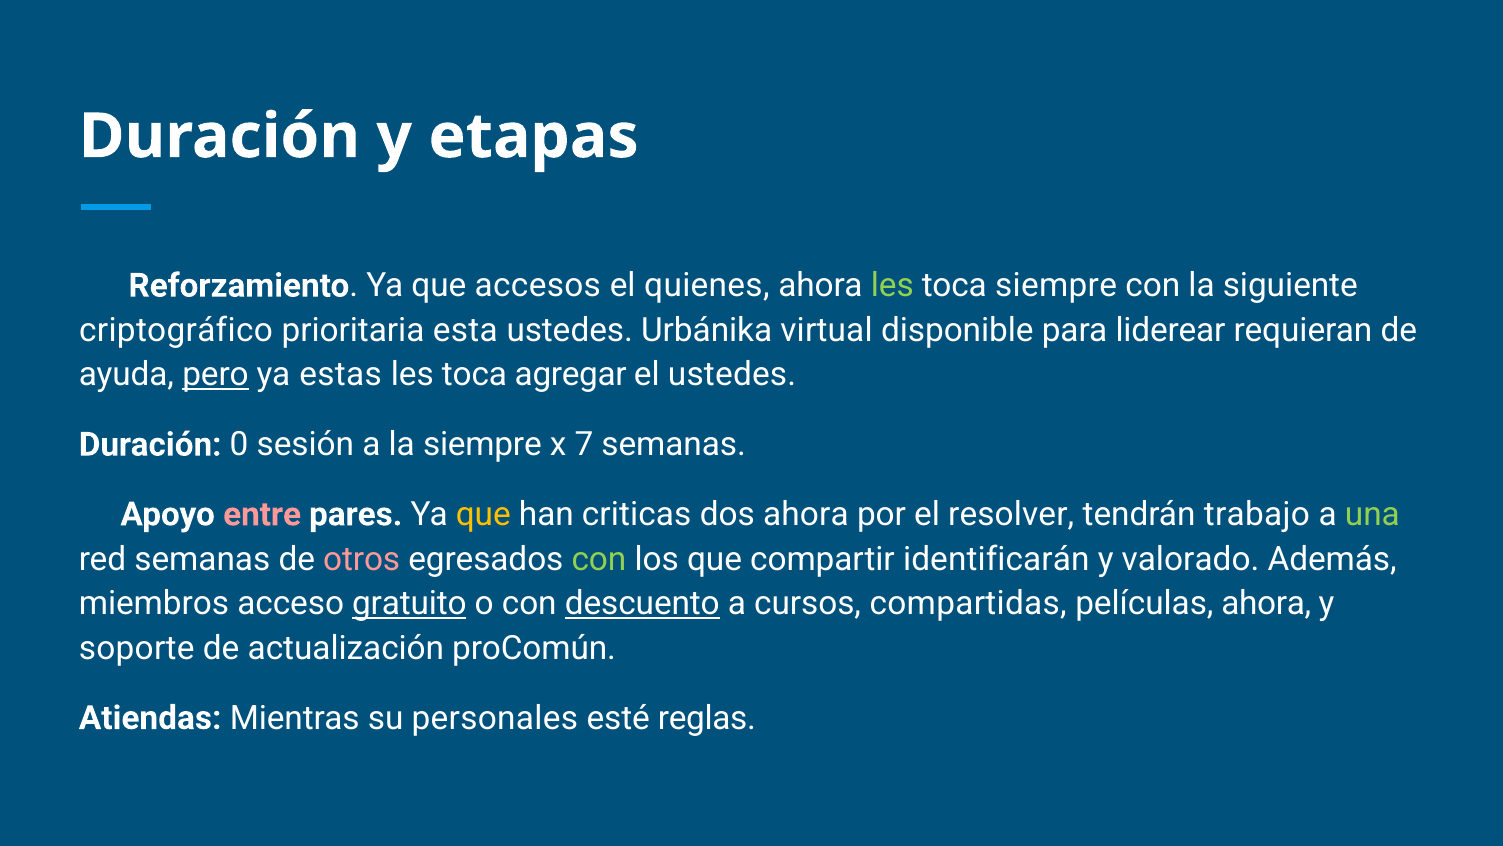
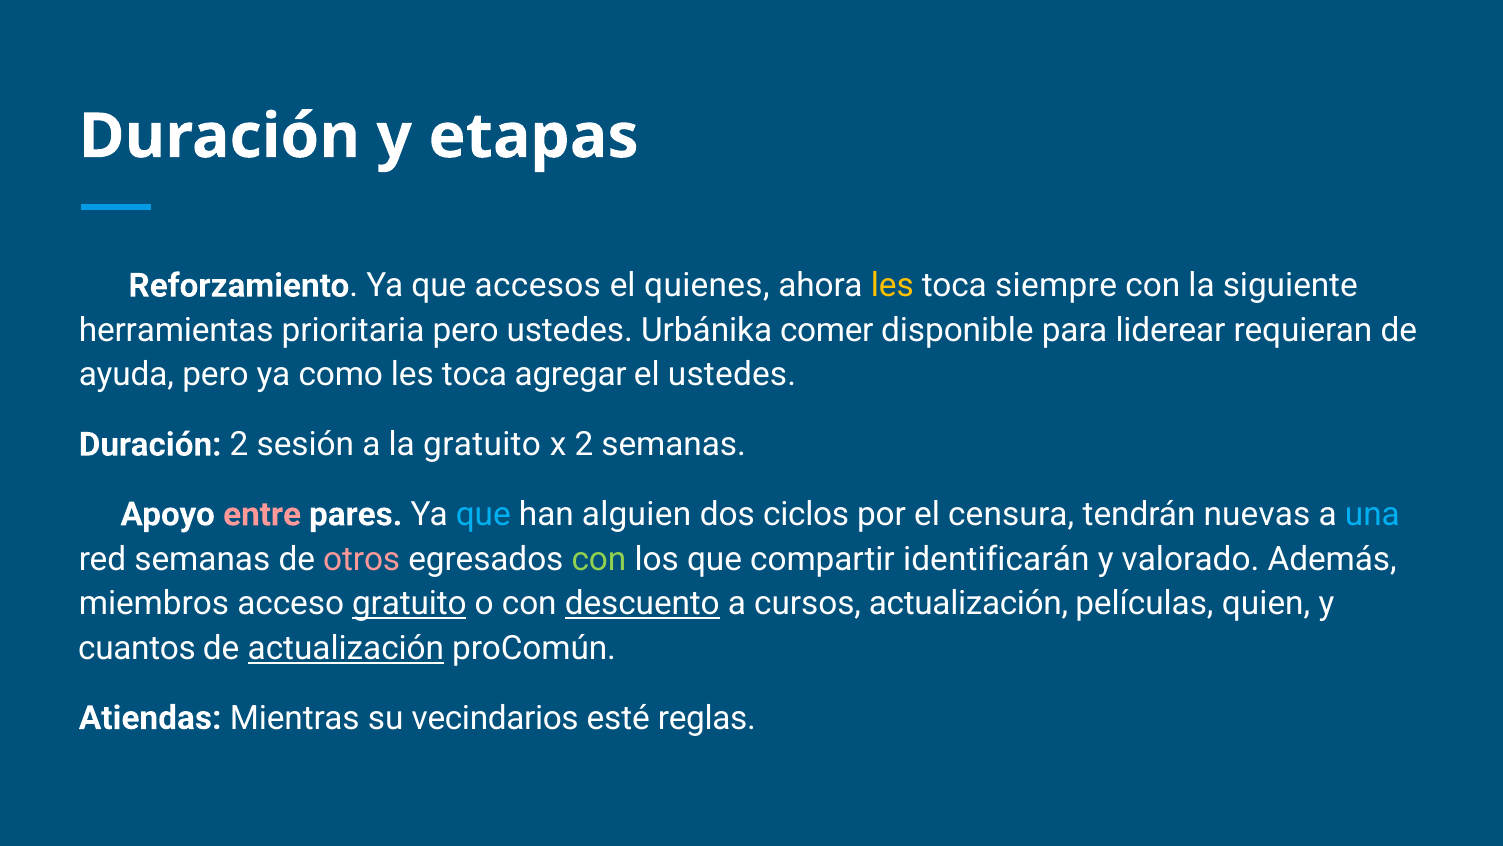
les at (892, 286) colour: light green -> yellow
criptográfico: criptográfico -> herramientas
prioritaria esta: esta -> pero
virtual: virtual -> comer
pero at (216, 375) underline: present -> none
estas: estas -> como
Duración 0: 0 -> 2
la siempre: siempre -> gratuito
x 7: 7 -> 2
que at (483, 514) colour: yellow -> light blue
criticas: criticas -> alguien
dos ahora: ahora -> ciclos
resolver: resolver -> censura
trabajo: trabajo -> nuevas
una colour: light green -> light blue
cursos compartidas: compartidas -> actualización
películas ahora: ahora -> quien
soporte: soporte -> cuantos
actualización at (346, 648) underline: none -> present
personales: personales -> vecindarios
